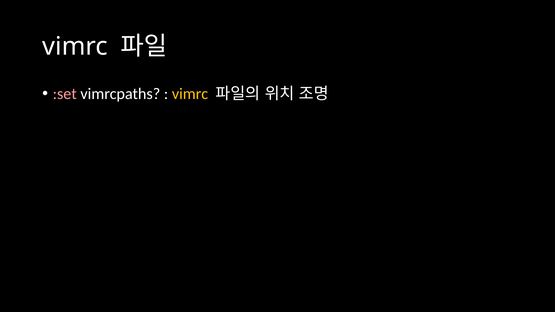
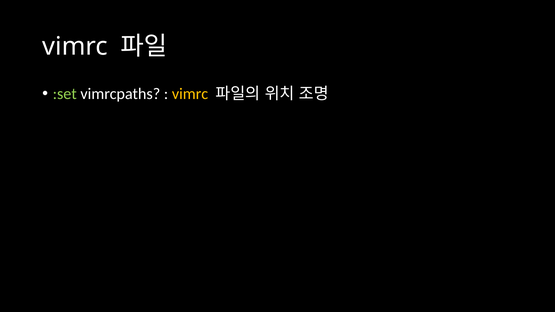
:set colour: pink -> light green
